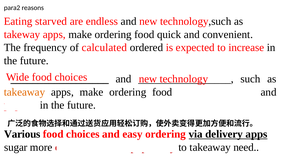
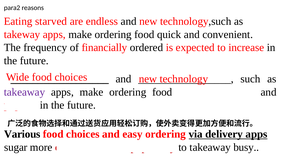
calculated: calculated -> financially
takeaway at (24, 92) colour: orange -> purple
need: need -> busy
